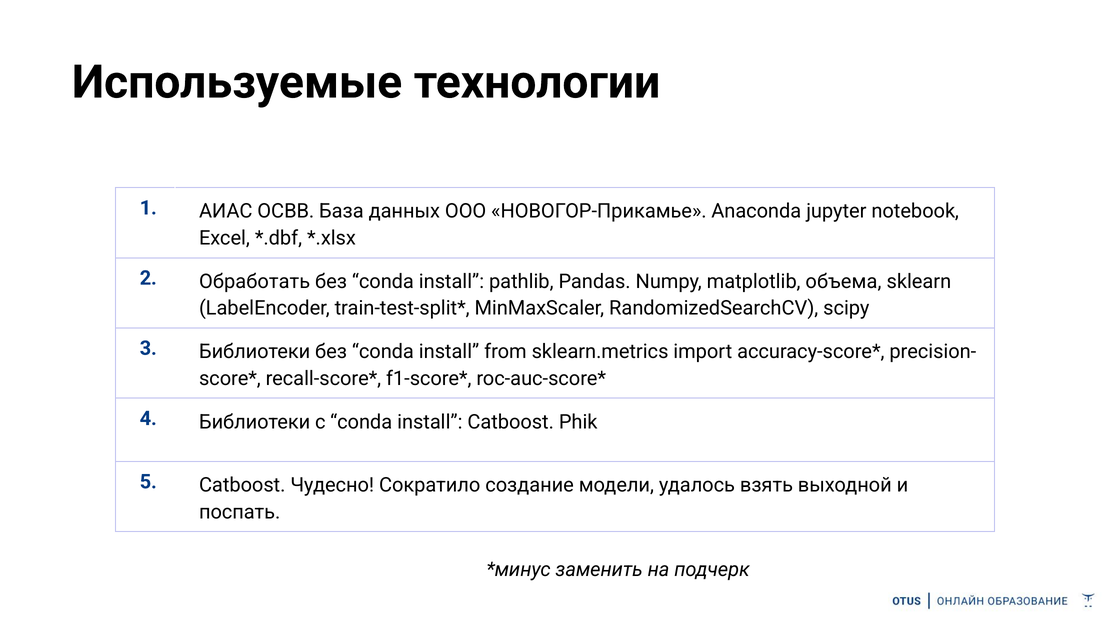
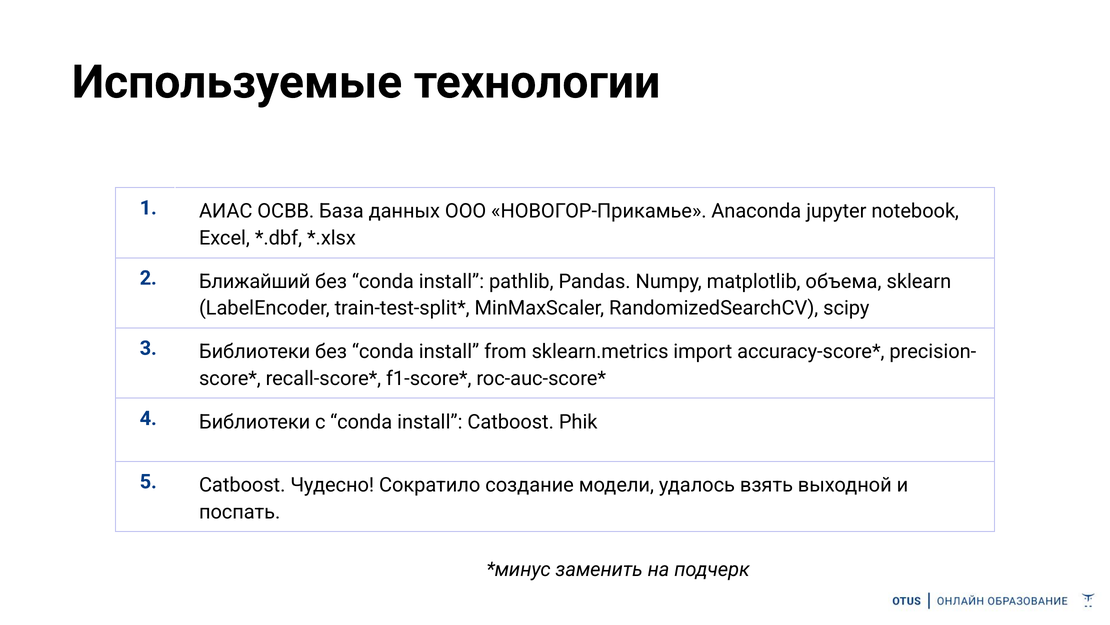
Обработать: Обработать -> Ближайший
